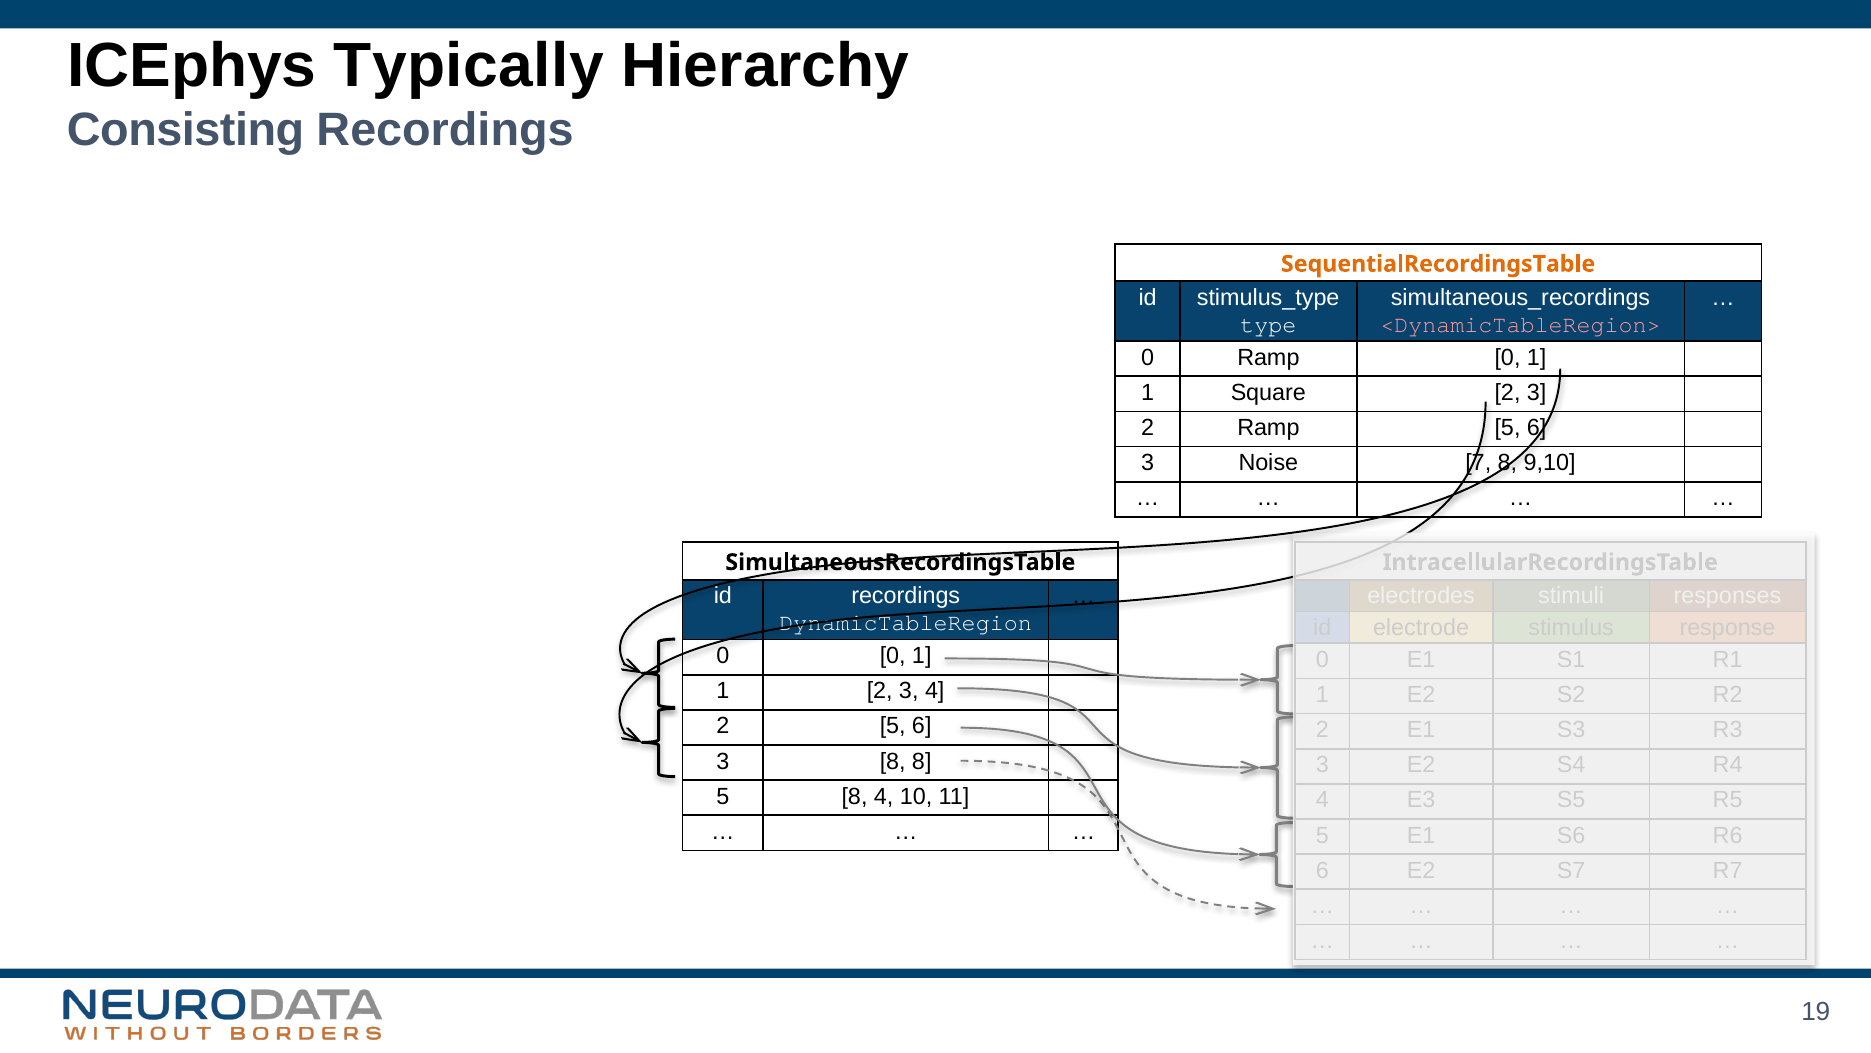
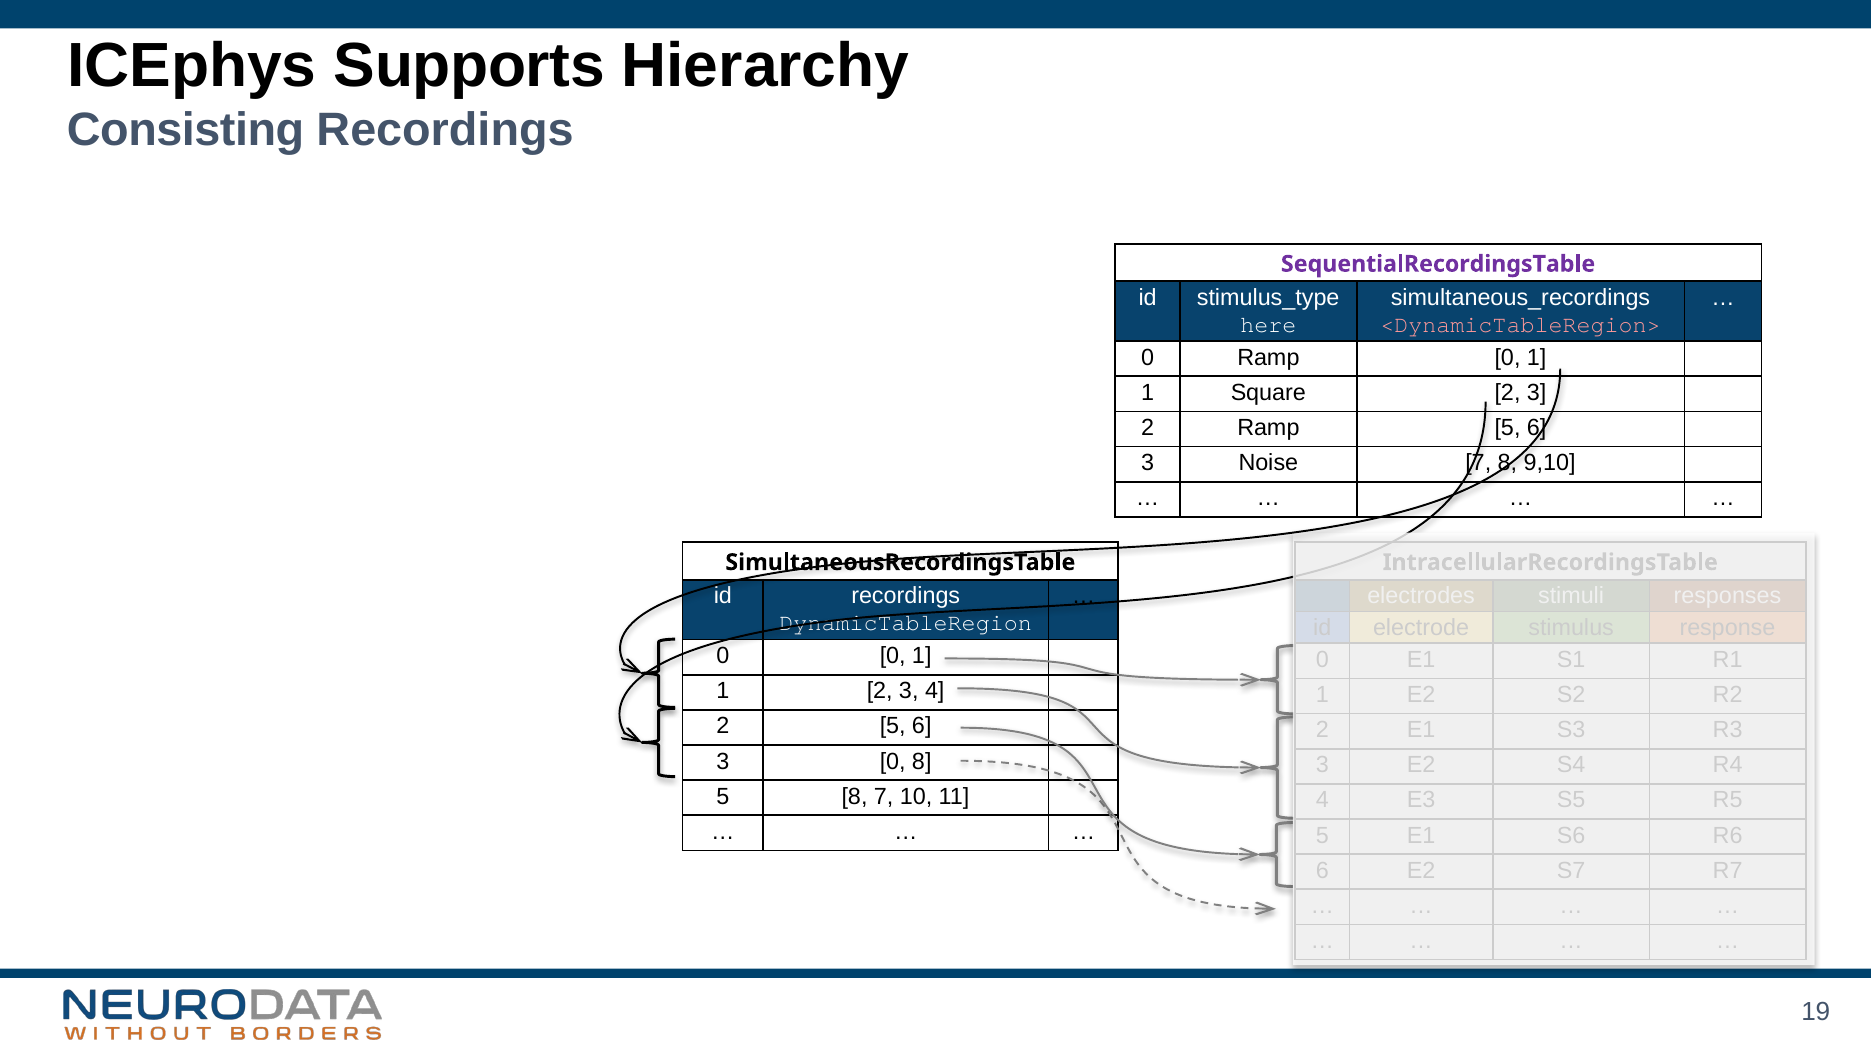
Typically: Typically -> Supports
SequentialRecordingsTable colour: orange -> purple
type: type -> here
3 8: 8 -> 0
8 4: 4 -> 7
